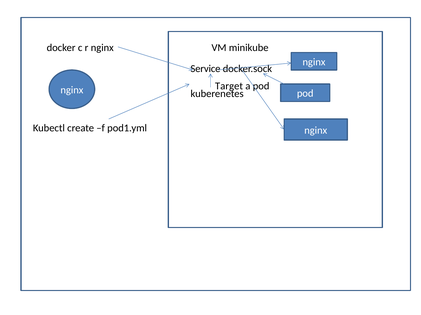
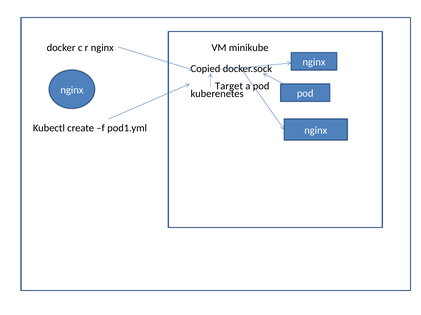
Service: Service -> Copied
